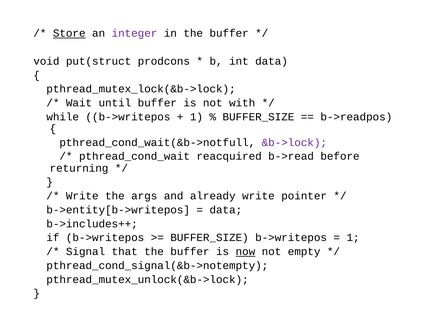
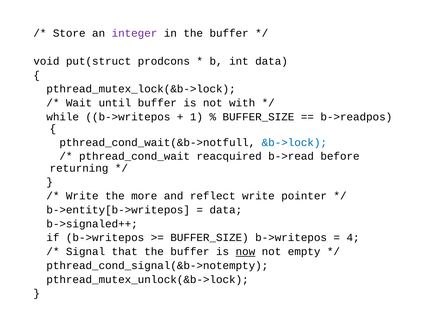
Store underline: present -> none
&b->lock colour: purple -> blue
args: args -> more
already: already -> reflect
b->includes++: b->includes++ -> b->signaled++
1 at (353, 238): 1 -> 4
